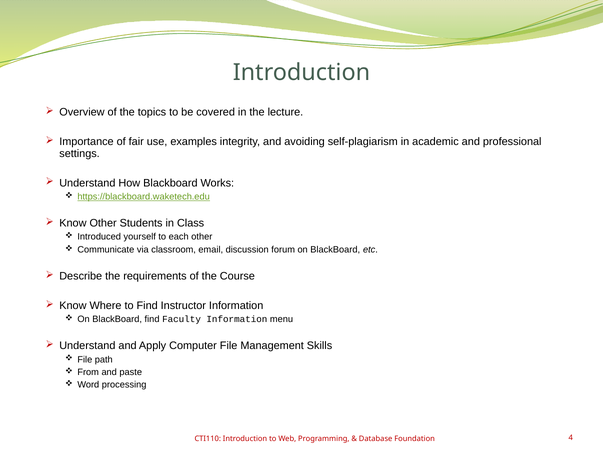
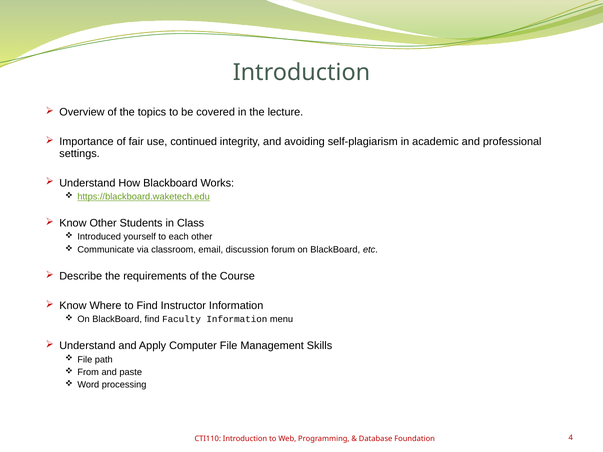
examples: examples -> continued
